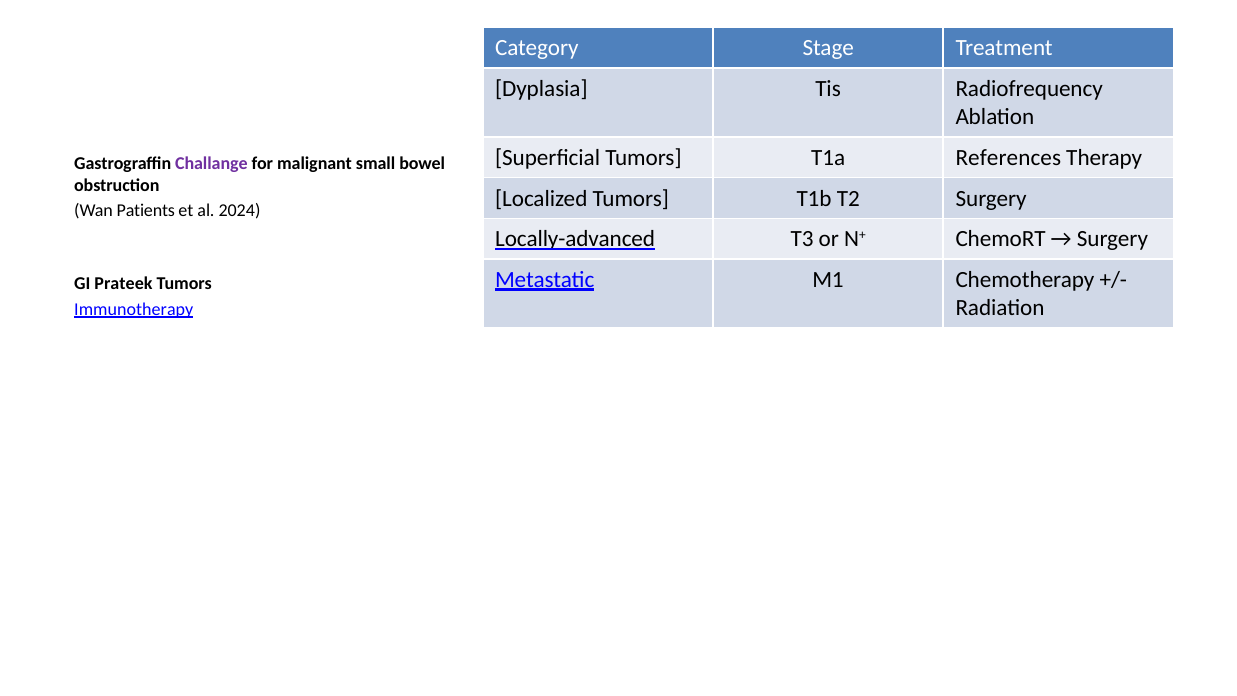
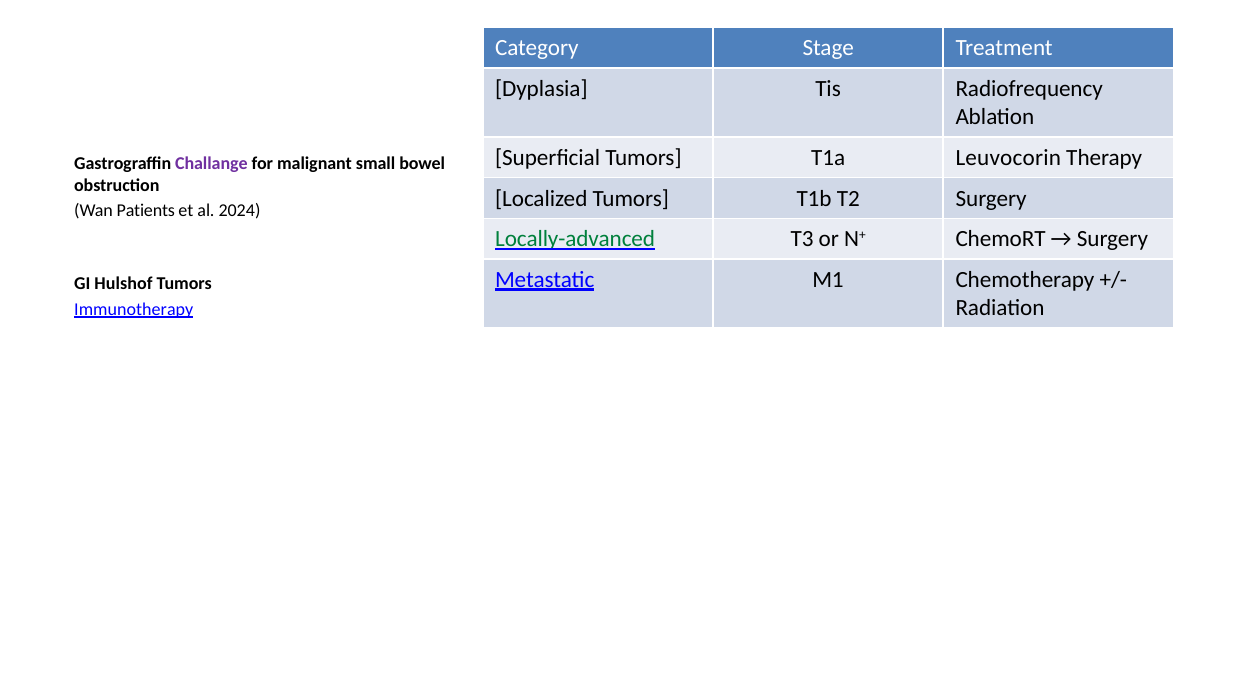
References: References -> Leuvocorin
Locally-advanced colour: black -> green
Prateek: Prateek -> Hulshof
